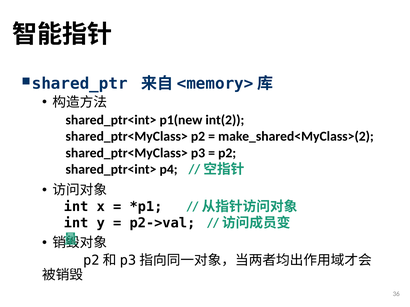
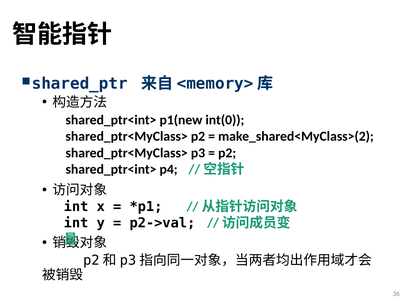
int(2: int(2 -> int(0
